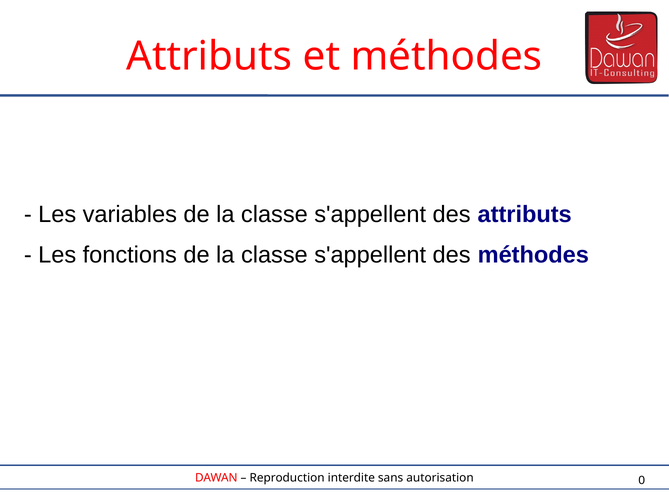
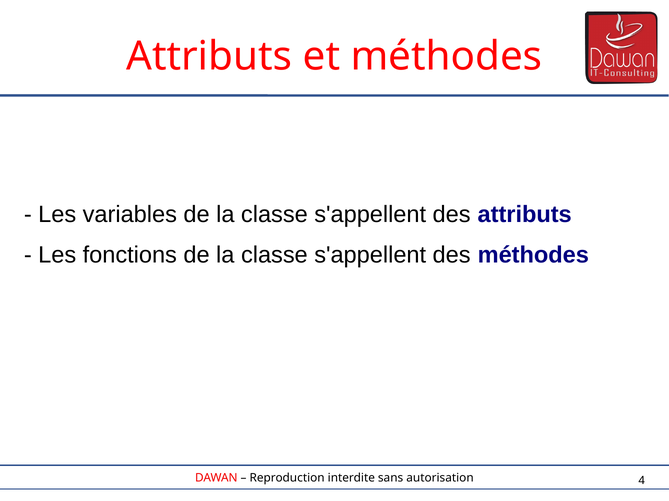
0: 0 -> 4
